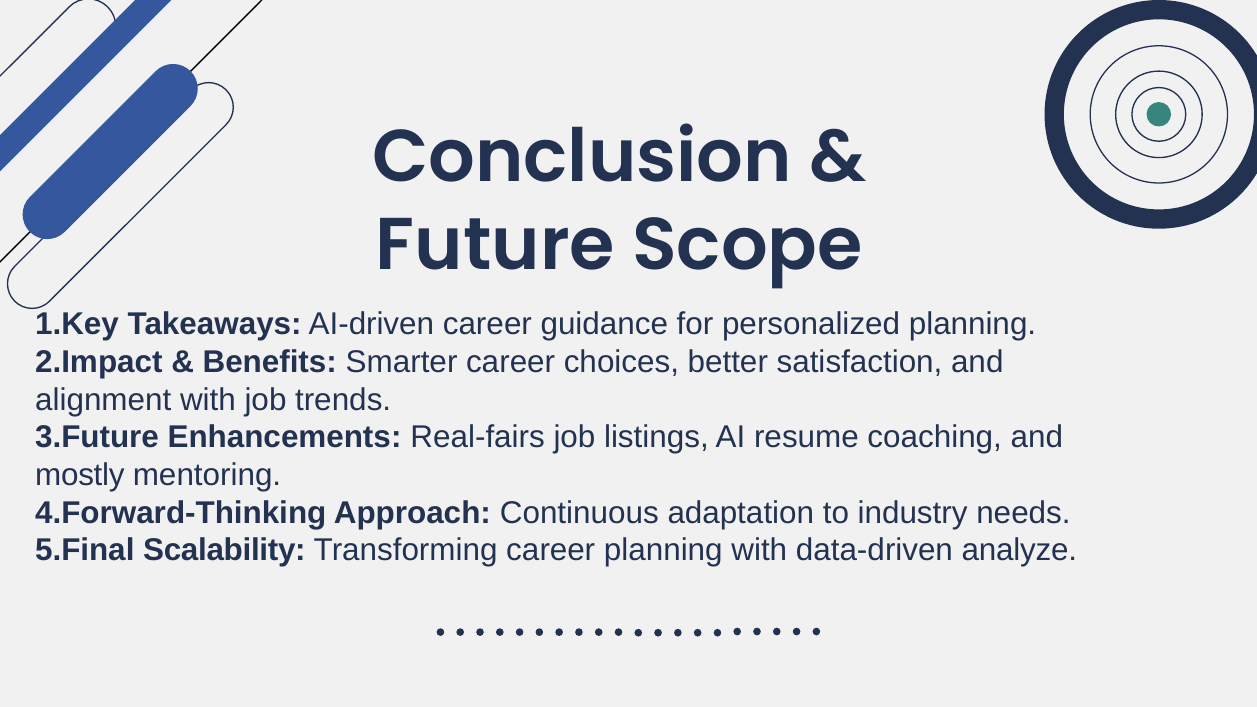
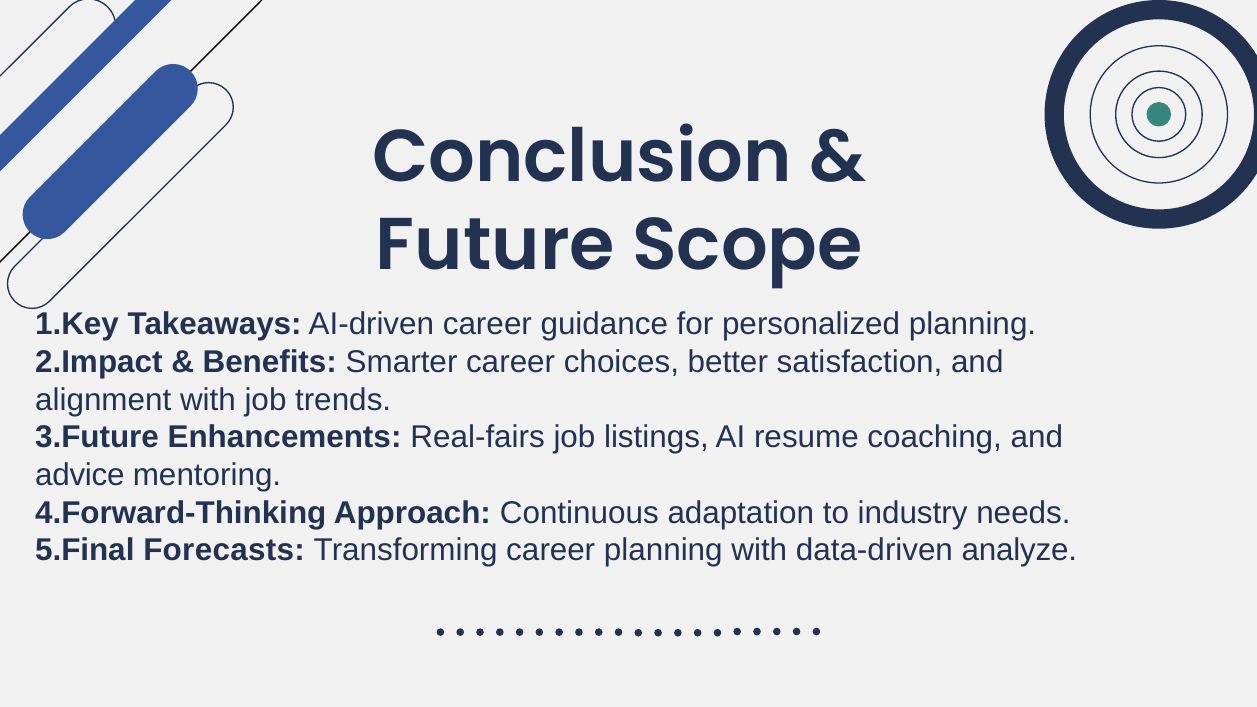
mostly: mostly -> advice
Scalability: Scalability -> Forecasts
